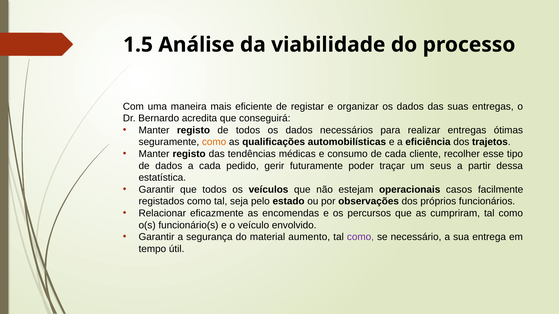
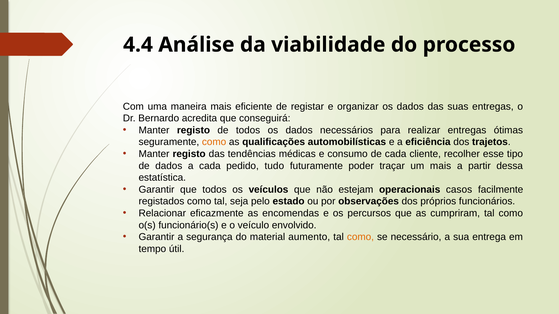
1.5: 1.5 -> 4.4
gerir: gerir -> tudo
um seus: seus -> mais
como at (360, 237) colour: purple -> orange
